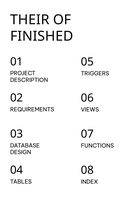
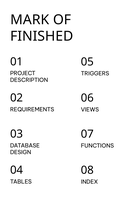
THEIR: THEIR -> MARK
